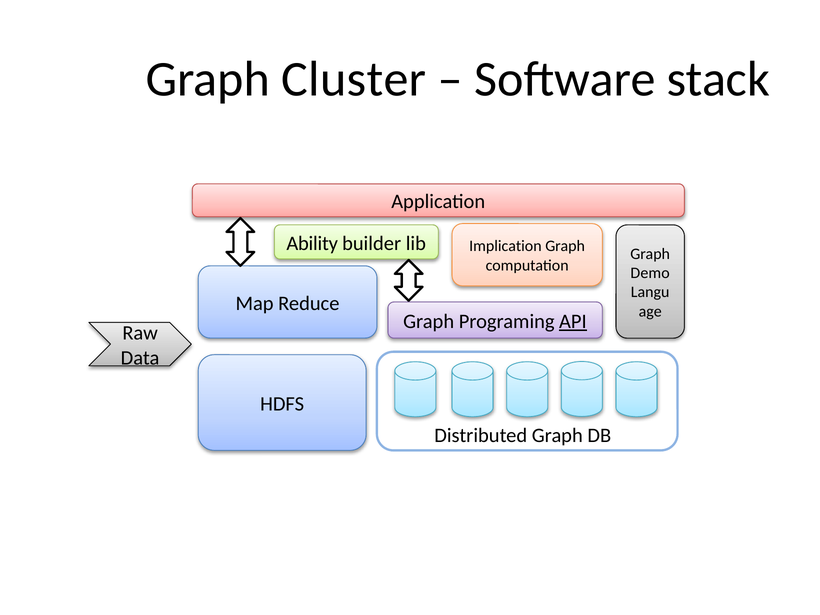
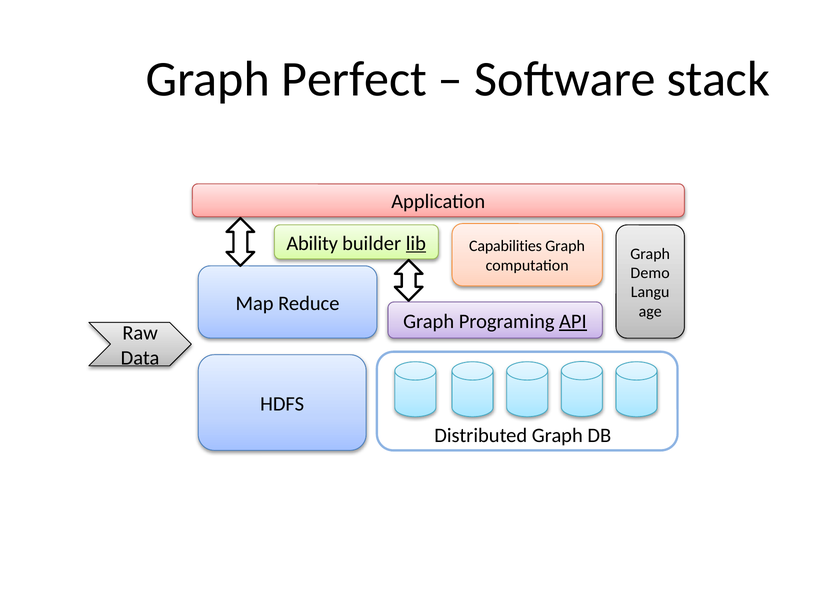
Cluster: Cluster -> Perfect
lib underline: none -> present
Implication: Implication -> Capabilities
